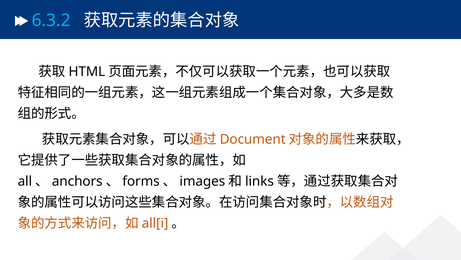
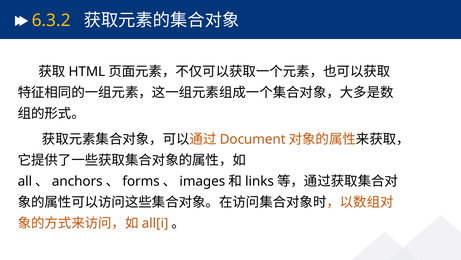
6.3.2 colour: light blue -> yellow
